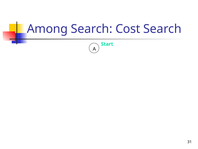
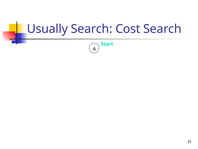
Among: Among -> Usually
